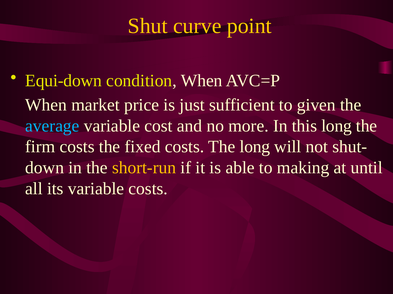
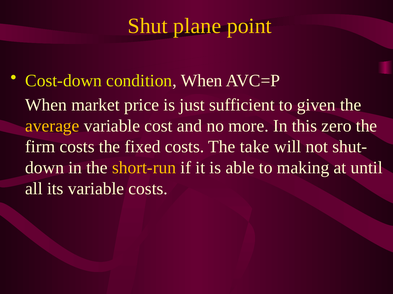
curve: curve -> plane
Equi-down: Equi-down -> Cost-down
average colour: light blue -> yellow
this long: long -> zero
The long: long -> take
